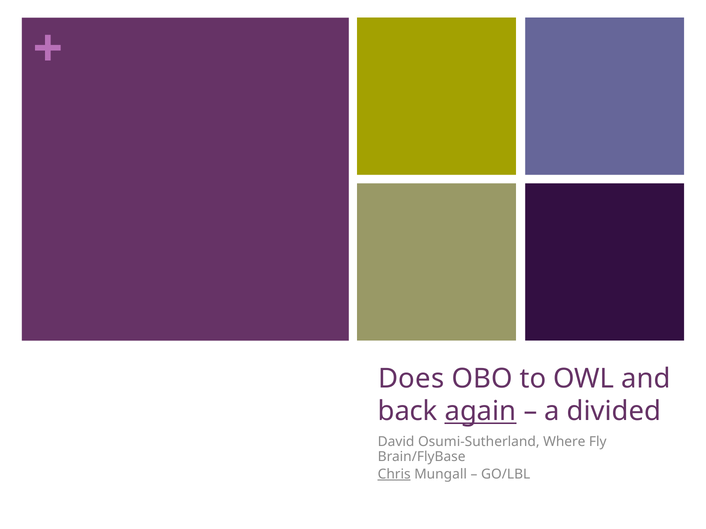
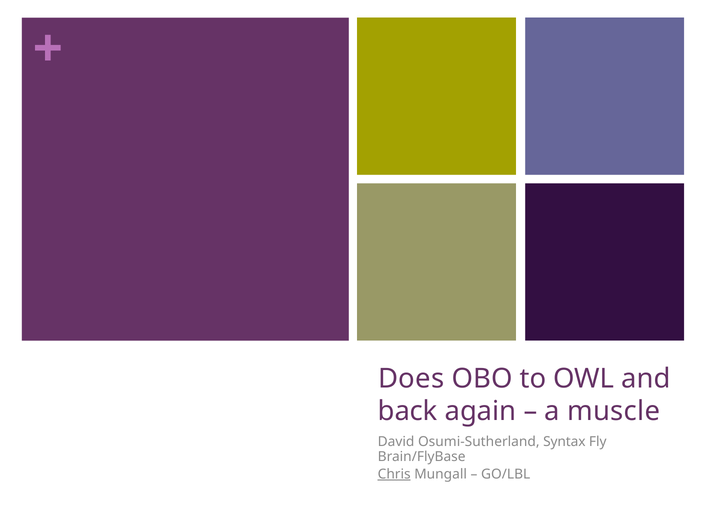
again underline: present -> none
divided: divided -> muscle
Where: Where -> Syntax
